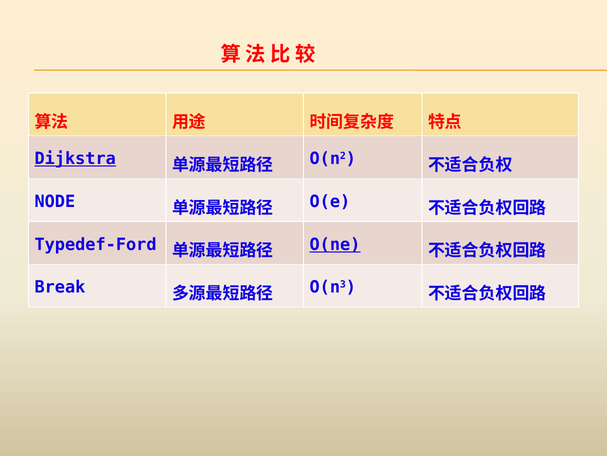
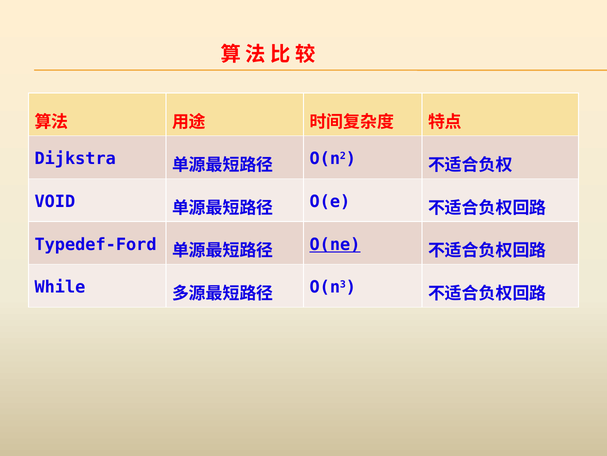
Dijkstra underline: present -> none
NODE: NODE -> VOID
Break: Break -> While
